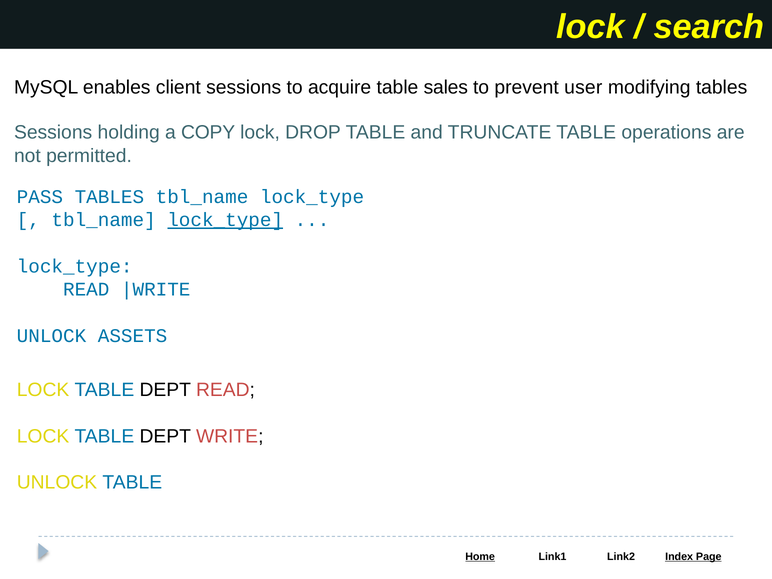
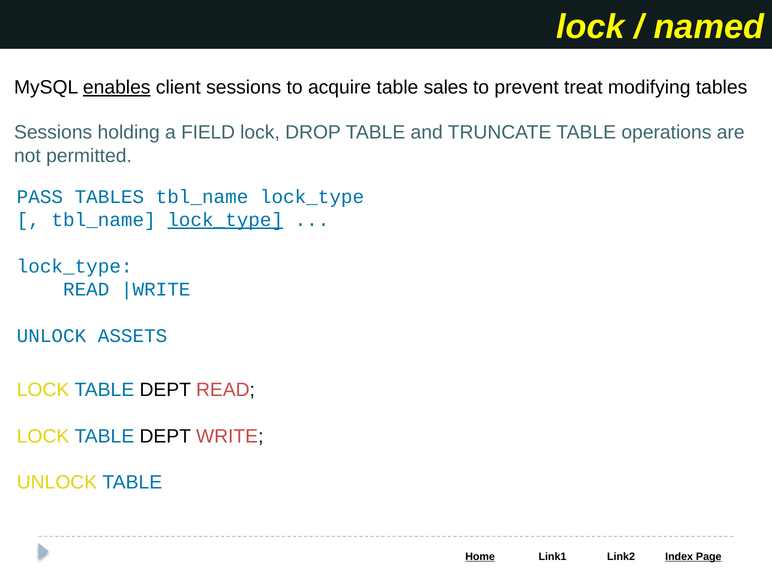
search: search -> named
enables underline: none -> present
user: user -> treat
COPY: COPY -> FIELD
